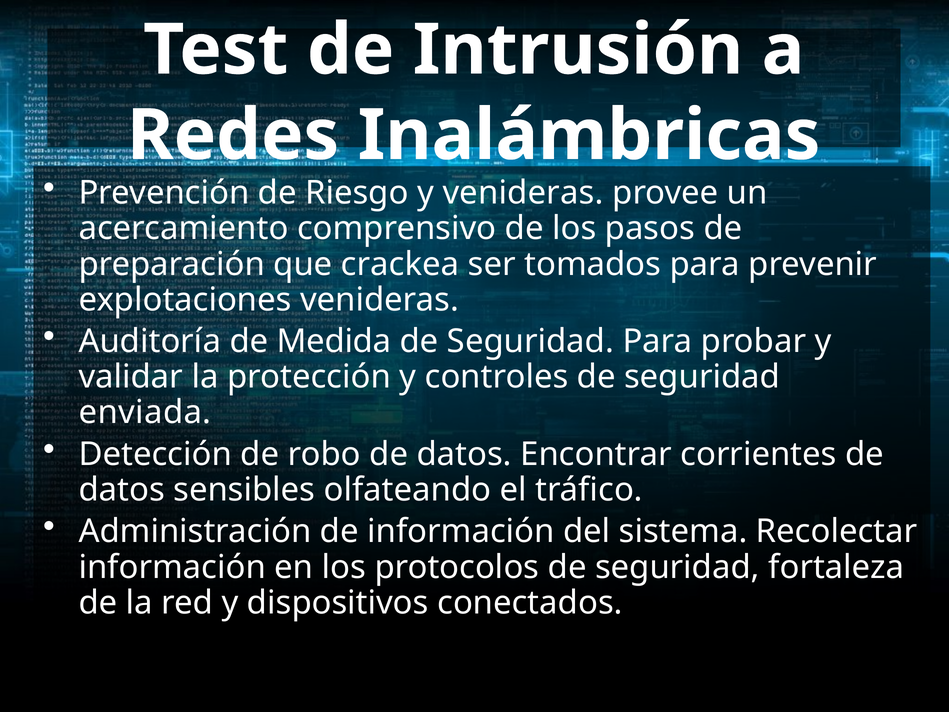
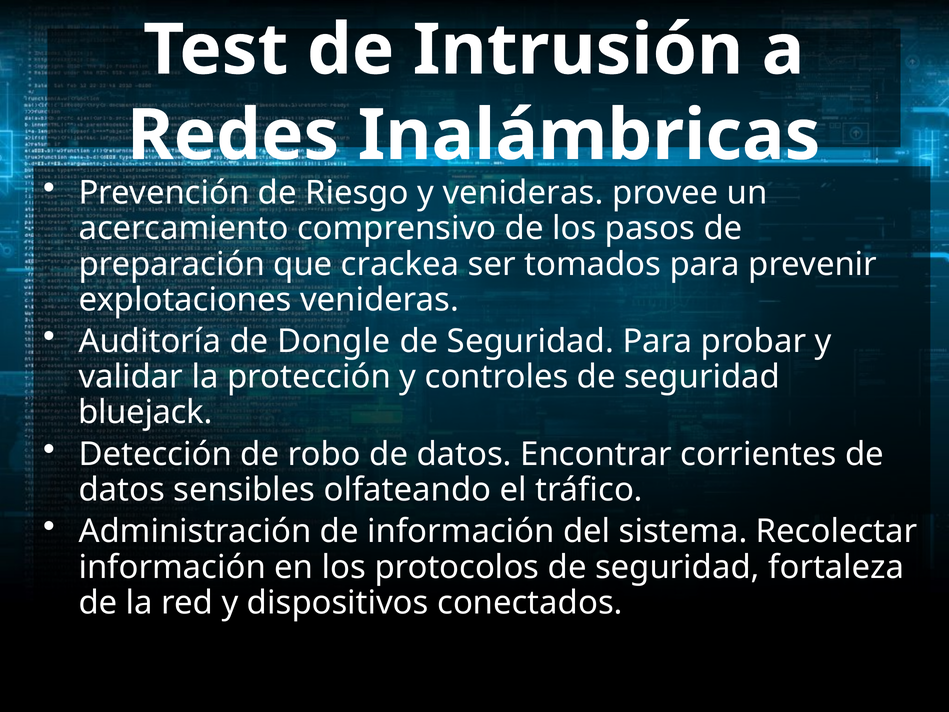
Medida: Medida -> Dongle
enviada: enviada -> bluejack
